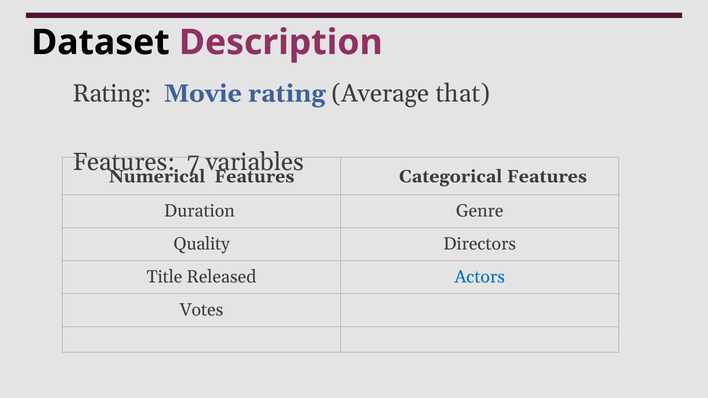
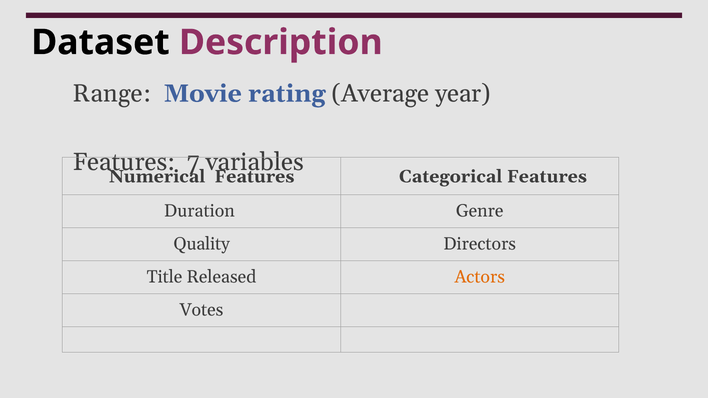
Rating at (112, 94): Rating -> Range
that: that -> year
Actors colour: blue -> orange
